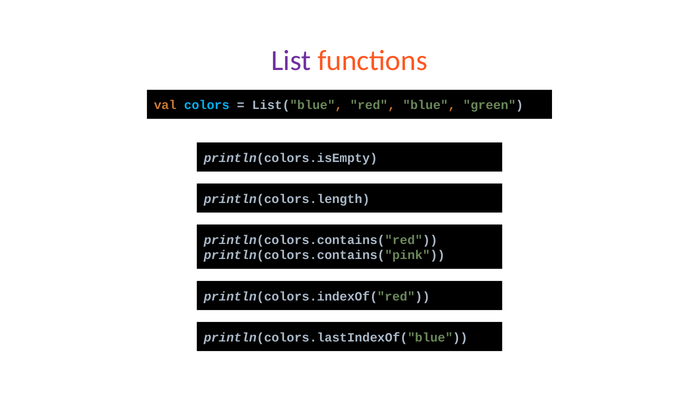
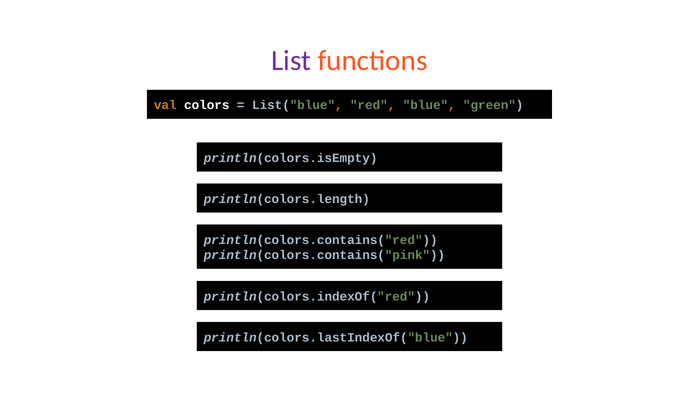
colors colour: light blue -> white
